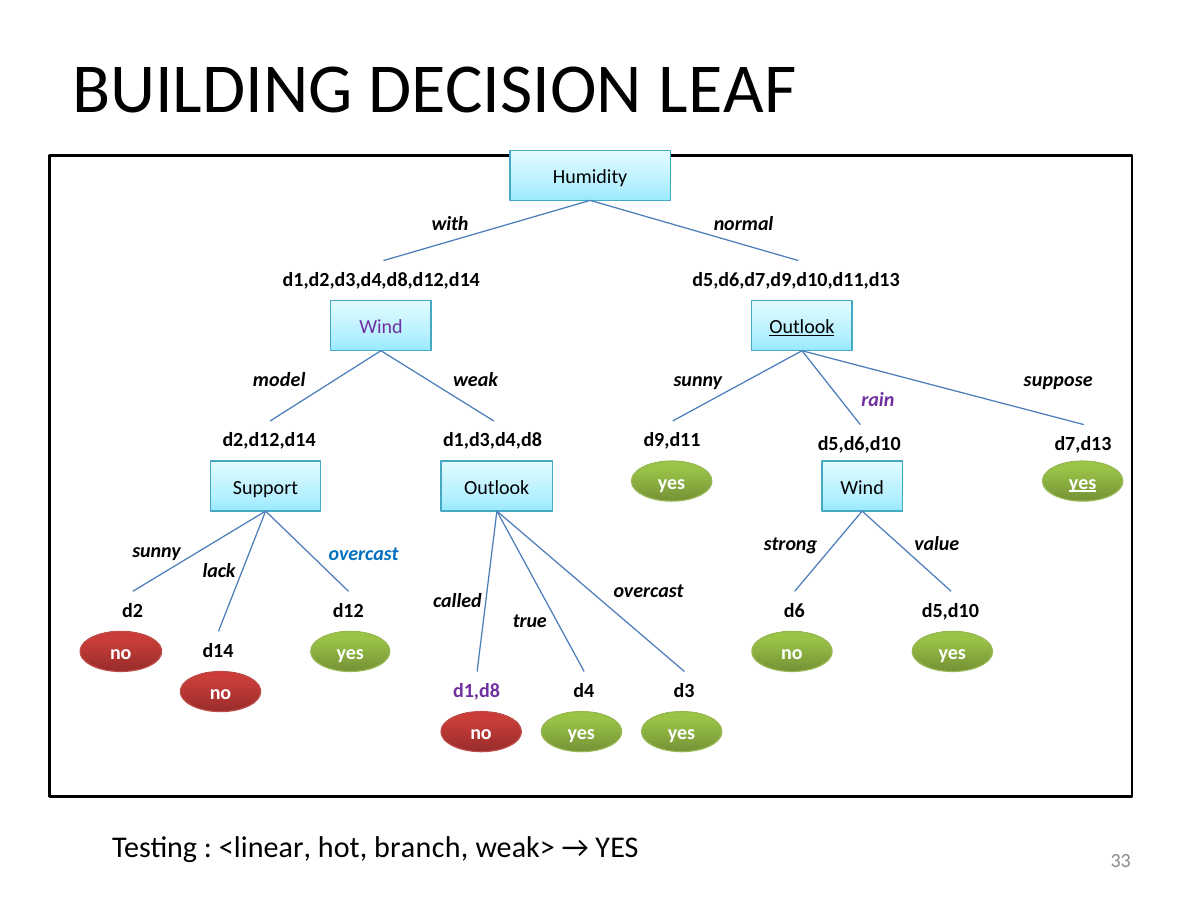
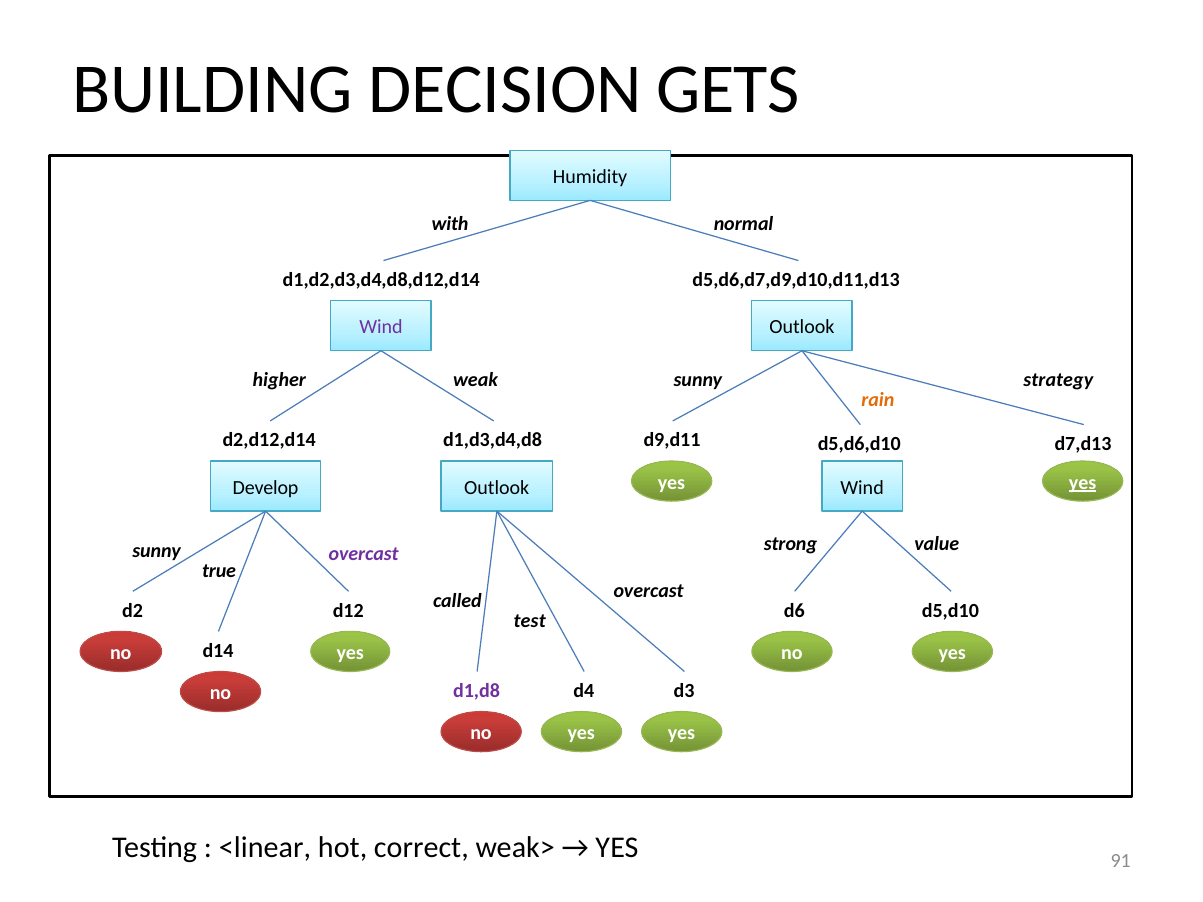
LEAF: LEAF -> GETS
Outlook at (802, 327) underline: present -> none
model: model -> higher
suppose: suppose -> strategy
rain colour: purple -> orange
Support: Support -> Develop
overcast at (364, 554) colour: blue -> purple
lack: lack -> true
true: true -> test
branch: branch -> correct
33: 33 -> 91
